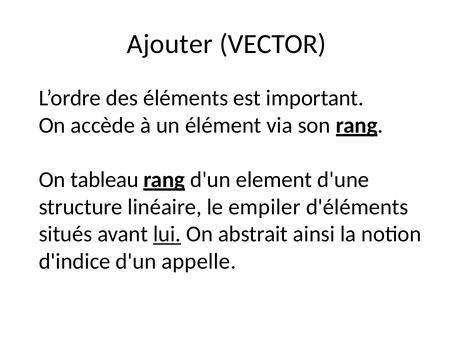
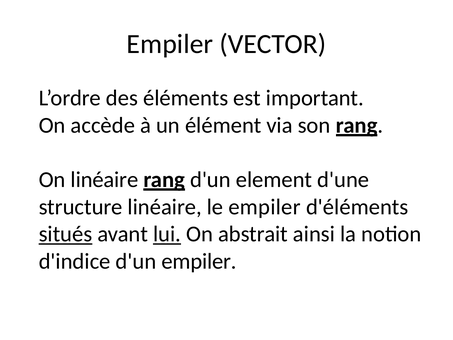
Ajouter at (170, 44): Ajouter -> Empiler
On tableau: tableau -> linéaire
situés underline: none -> present
d'un appelle: appelle -> empiler
